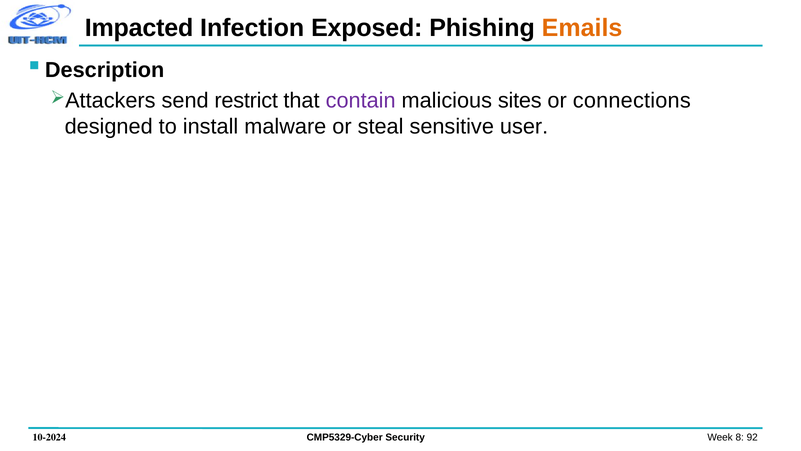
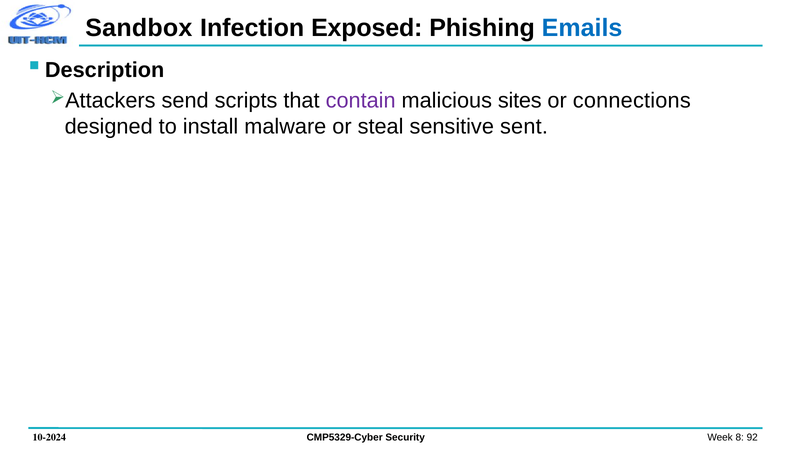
Impacted: Impacted -> Sandbox
Emails colour: orange -> blue
restrict: restrict -> scripts
user: user -> sent
